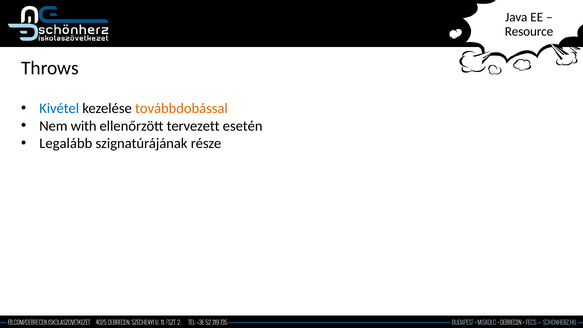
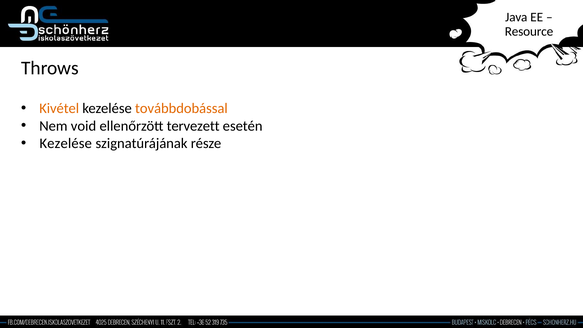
Kivétel colour: blue -> orange
with: with -> void
Legalább at (66, 143): Legalább -> Kezelése
